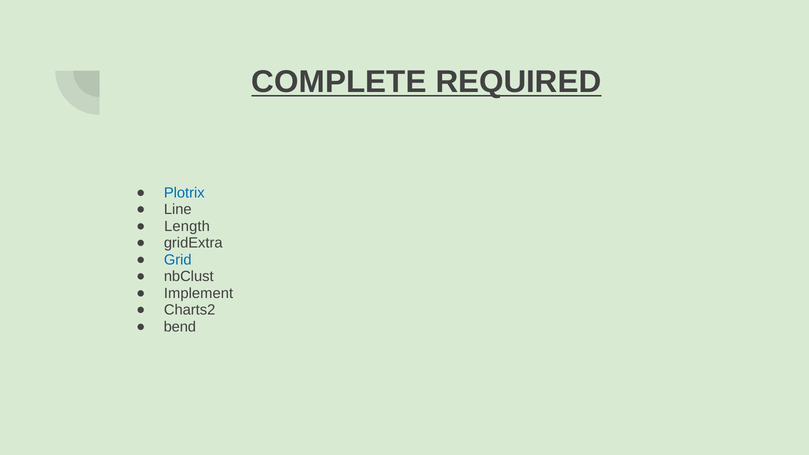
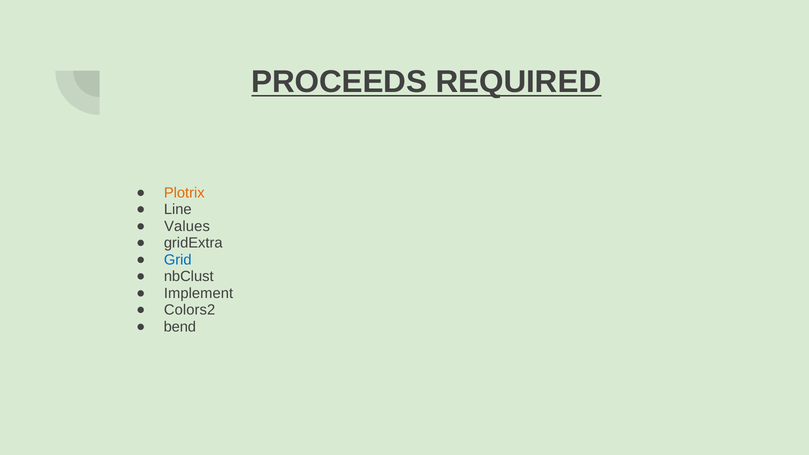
COMPLETE: COMPLETE -> PROCEEDS
Plotrix colour: blue -> orange
Length: Length -> Values
Charts2: Charts2 -> Colors2
